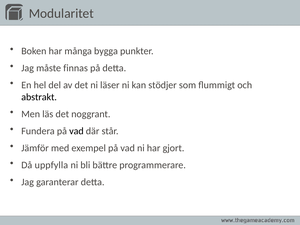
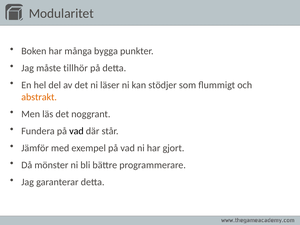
finnas: finnas -> tillhör
abstrakt colour: black -> orange
uppfylla: uppfylla -> mönster
